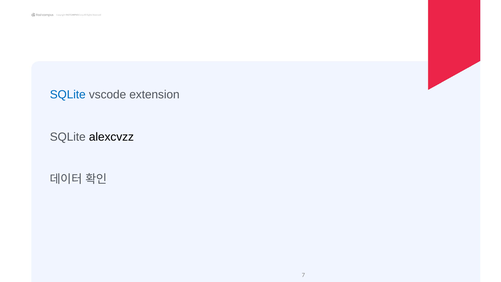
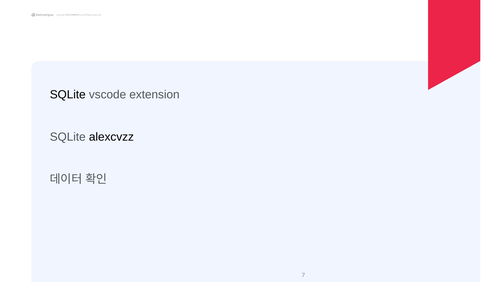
SQLite at (68, 95) colour: blue -> black
